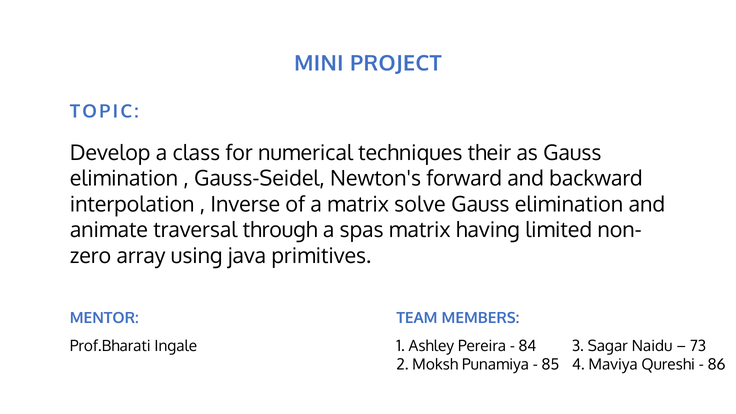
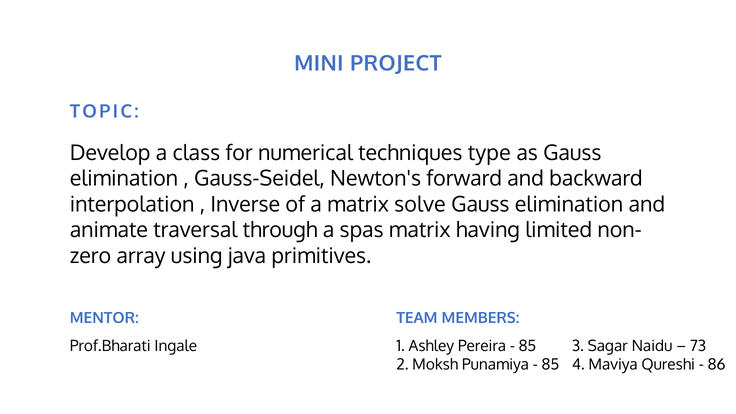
their: their -> type
84 at (527, 346): 84 -> 85
